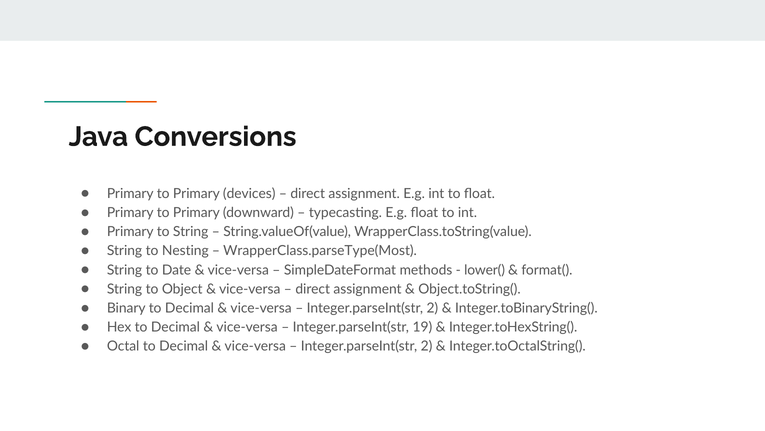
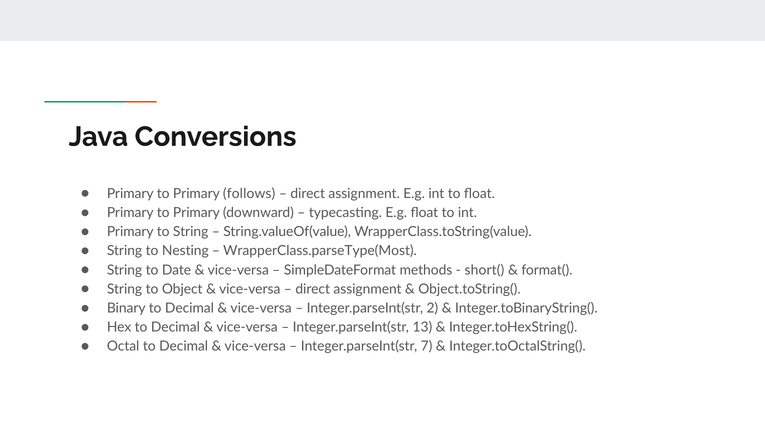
devices: devices -> follows
lower(: lower( -> short(
19: 19 -> 13
2 at (427, 346): 2 -> 7
